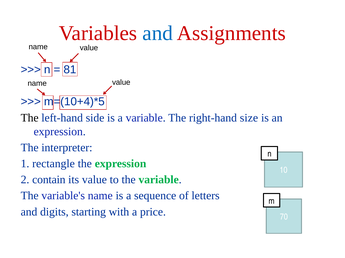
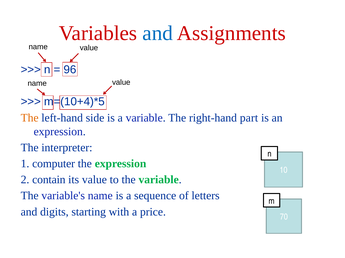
81: 81 -> 96
The at (30, 118) colour: black -> orange
size: size -> part
rectangle: rectangle -> computer
